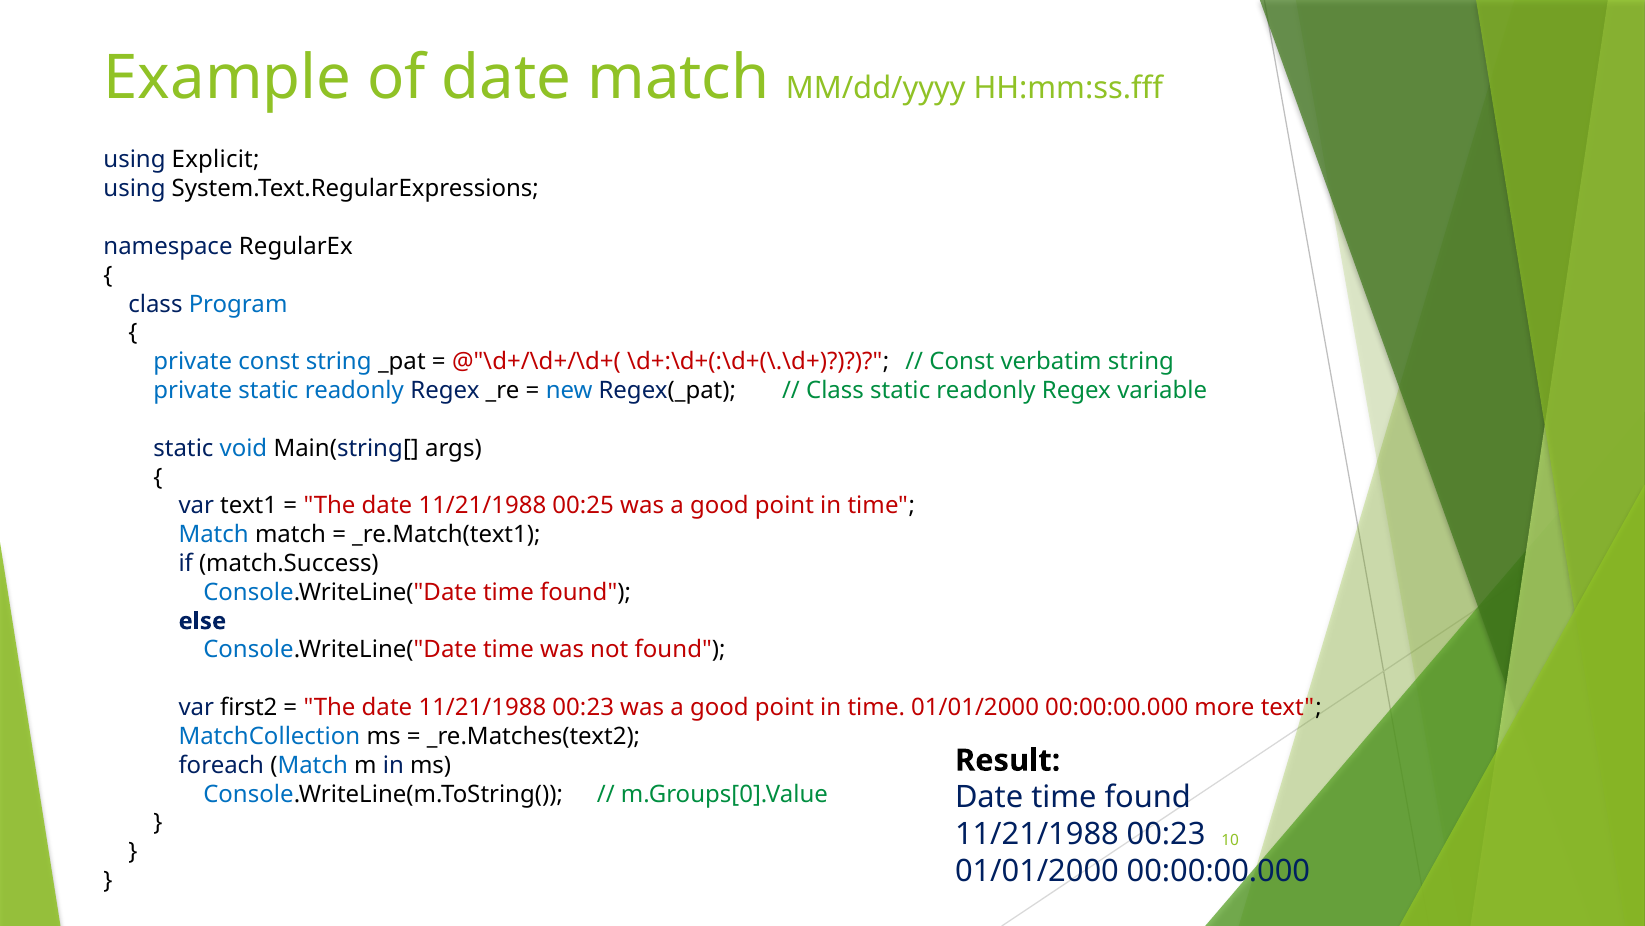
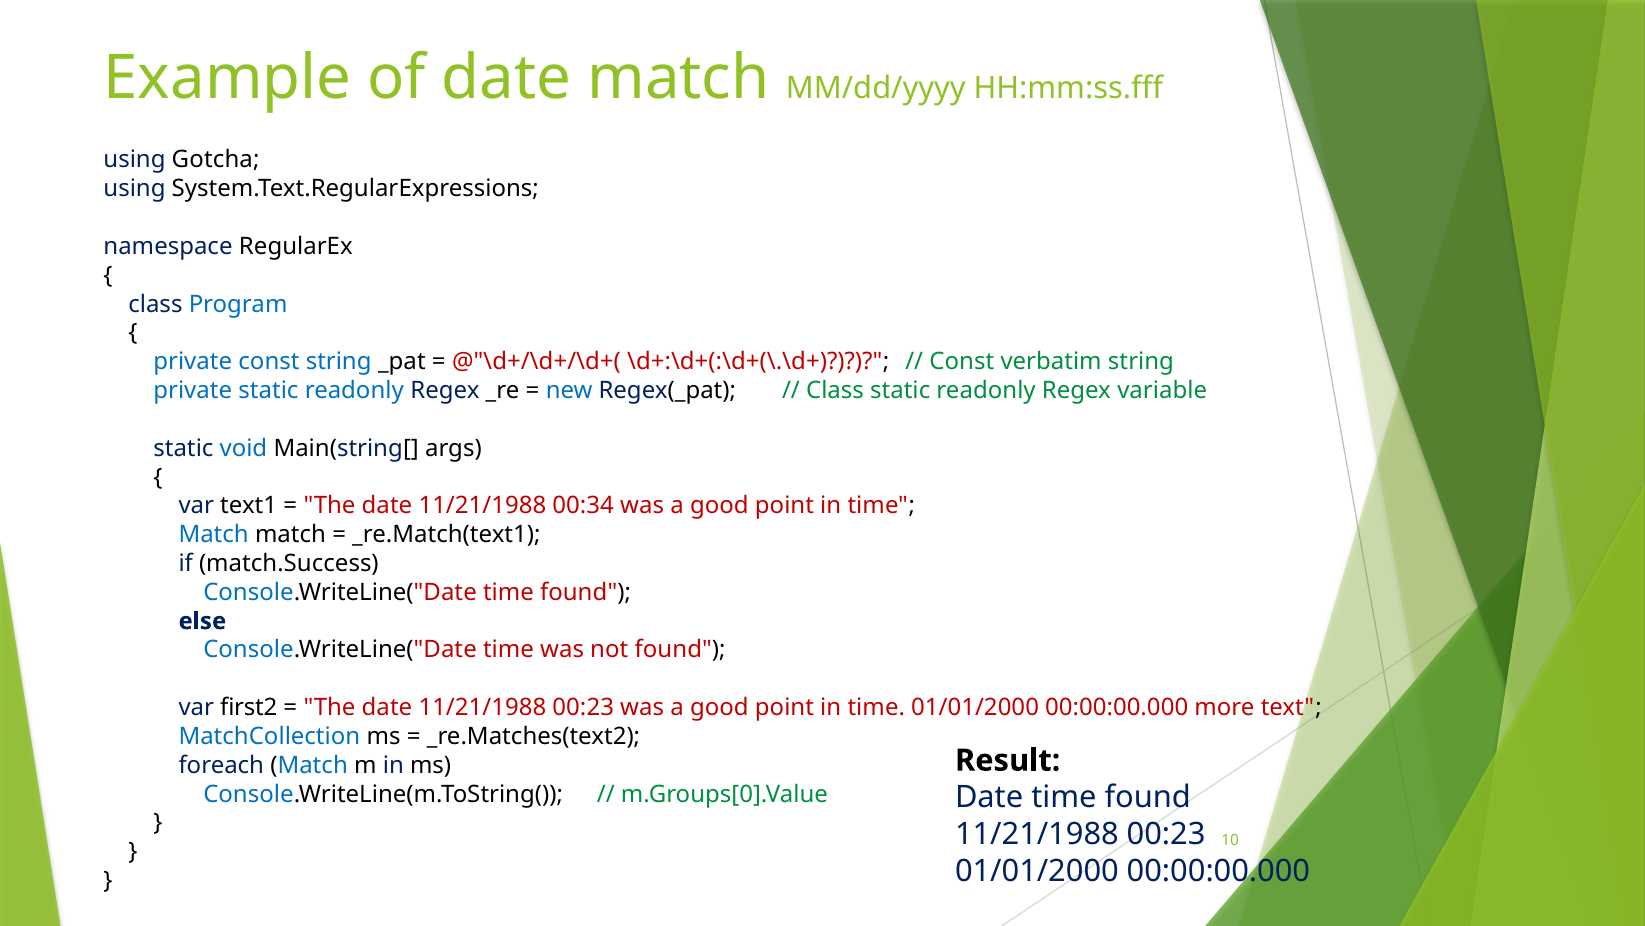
Explicit: Explicit -> Gotcha
00:25: 00:25 -> 00:34
